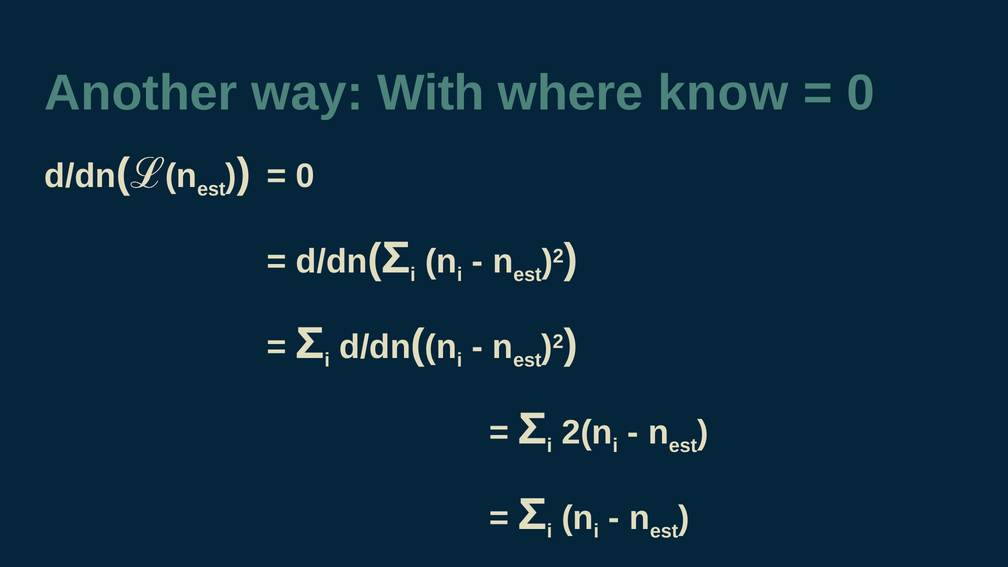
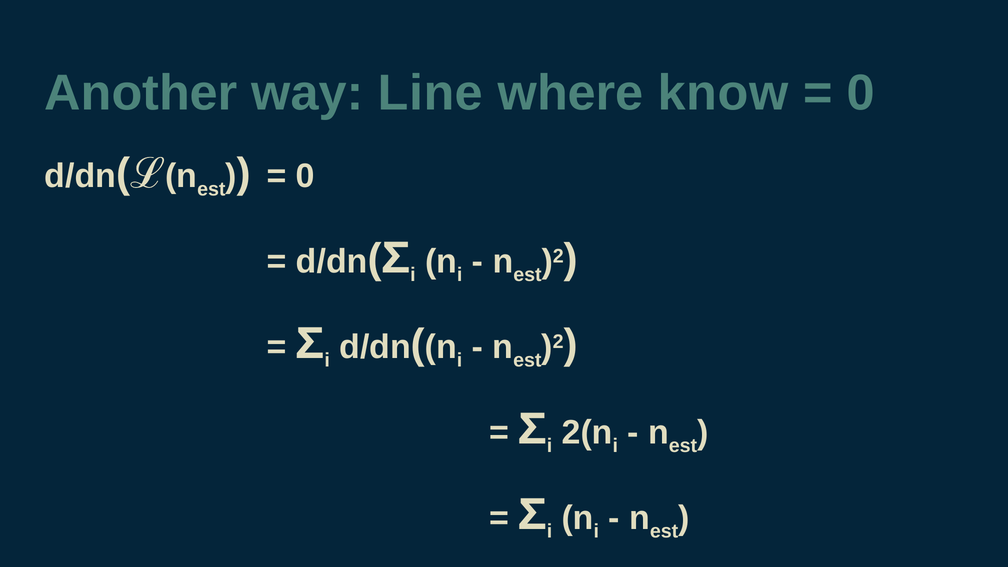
With: With -> Line
